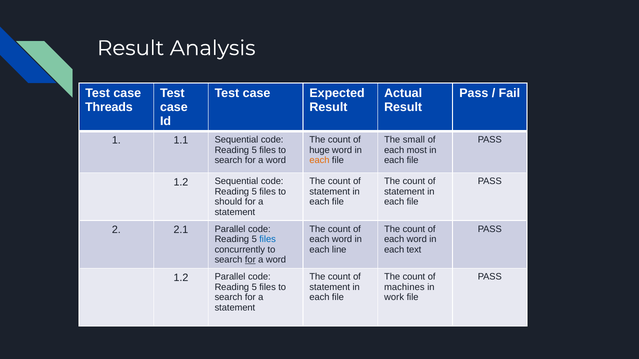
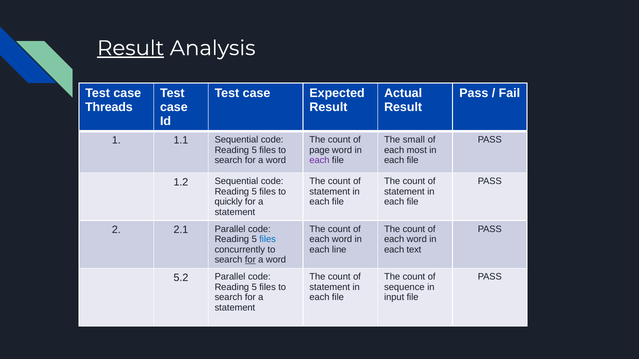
Result at (131, 48) underline: none -> present
huge: huge -> page
each at (319, 161) colour: orange -> purple
should: should -> quickly
1.2 at (181, 278): 1.2 -> 5.2
machines: machines -> sequence
work: work -> input
